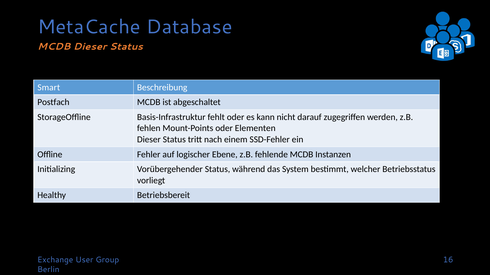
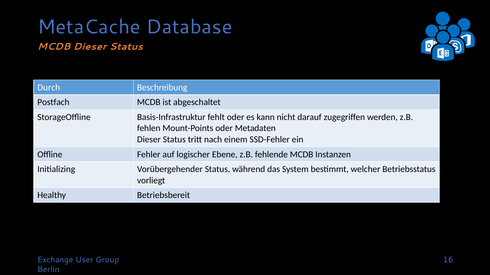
Smart: Smart -> Durch
Elementen: Elementen -> Metadaten
